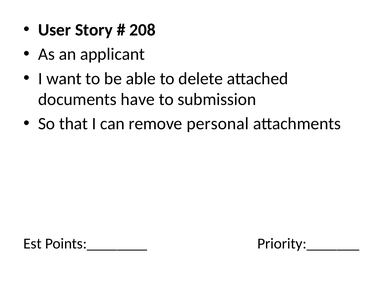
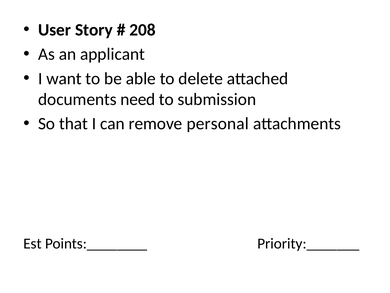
have: have -> need
